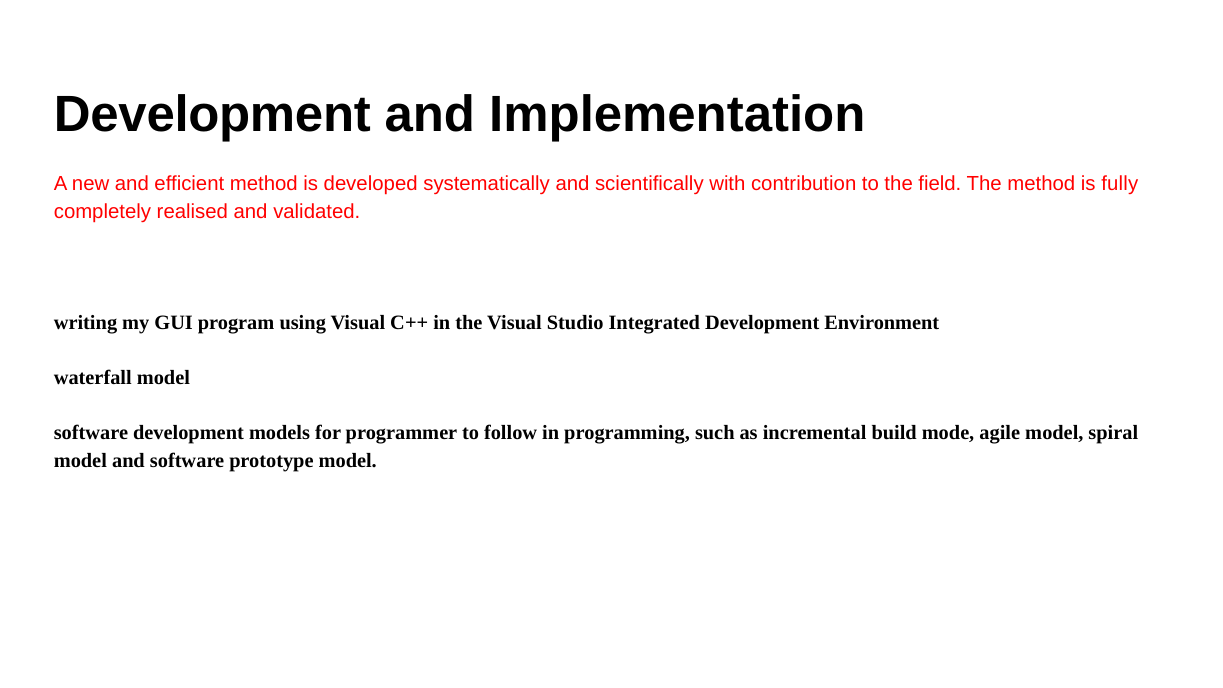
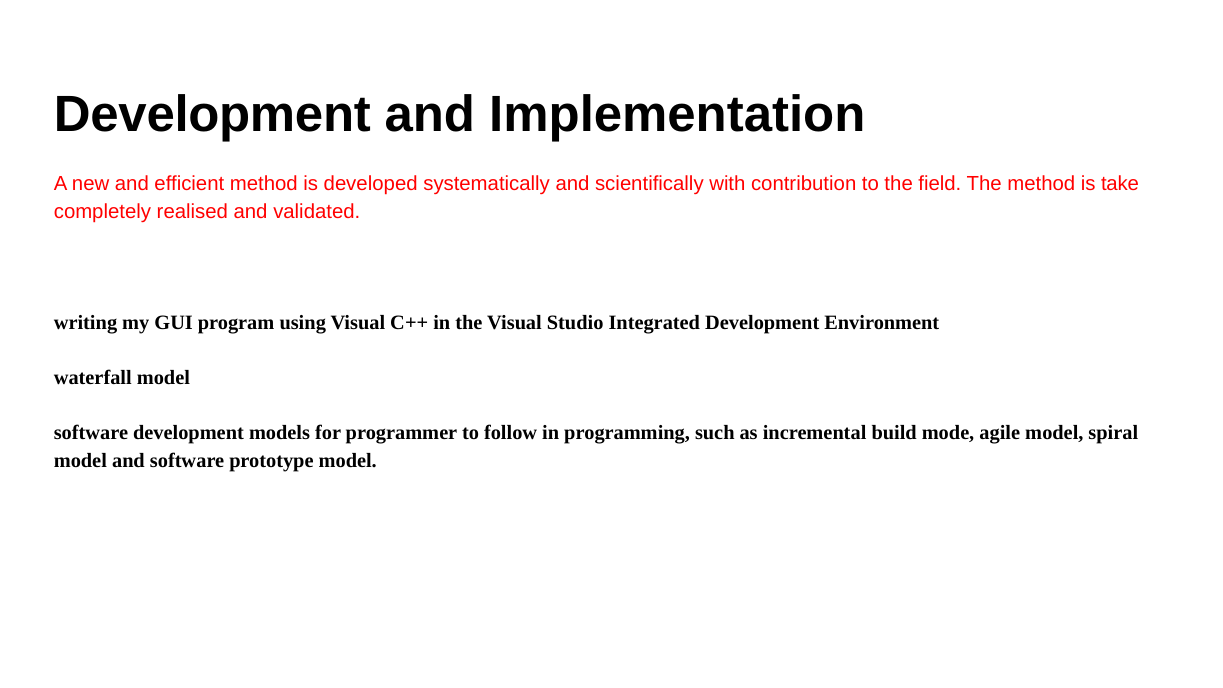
fully: fully -> take
